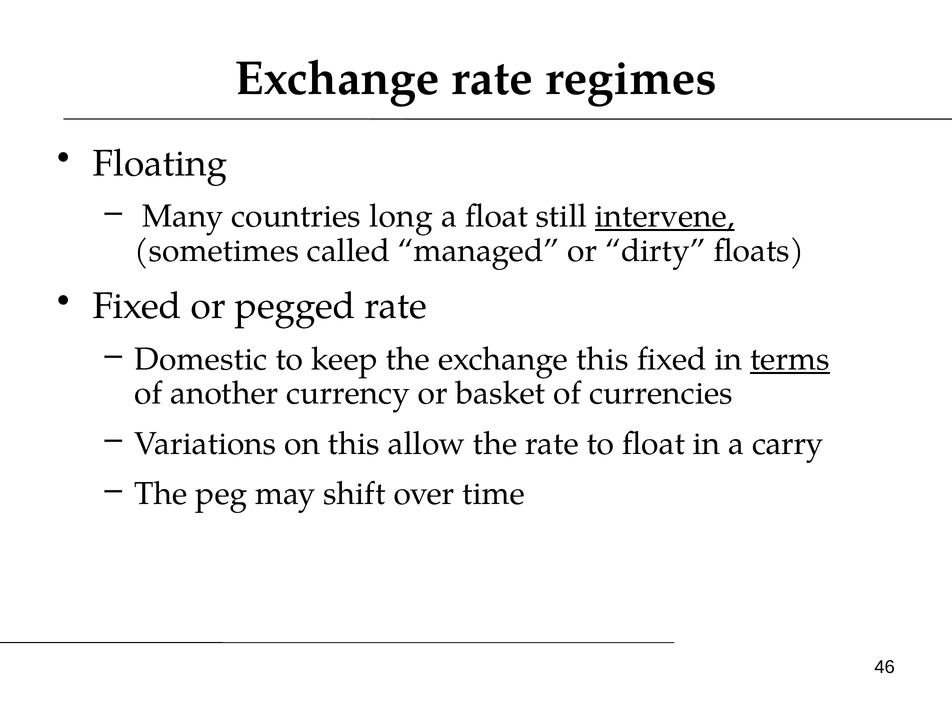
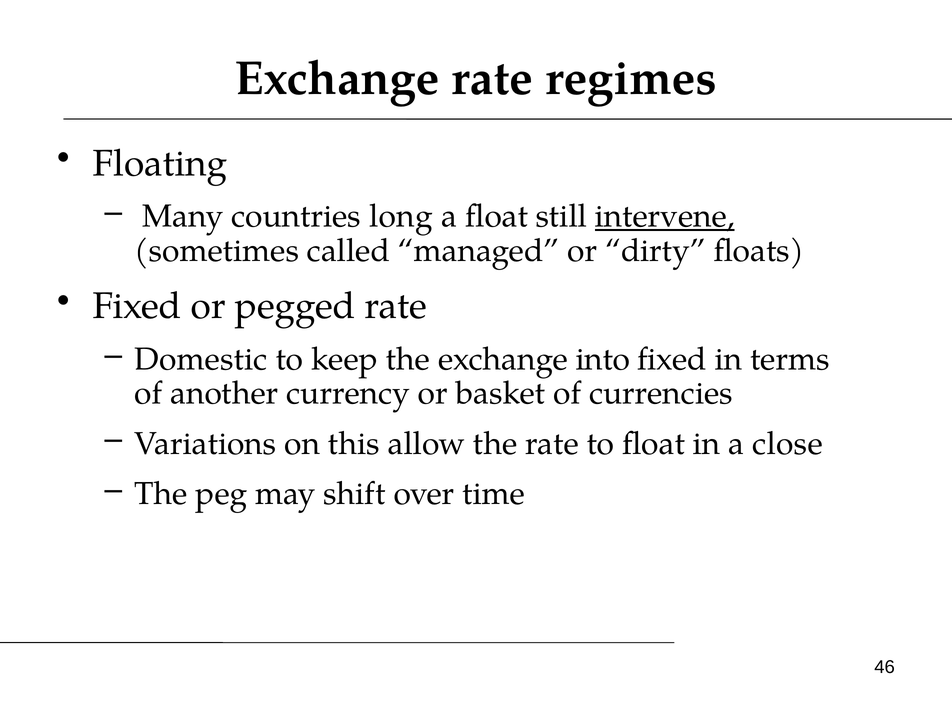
exchange this: this -> into
terms underline: present -> none
carry: carry -> close
